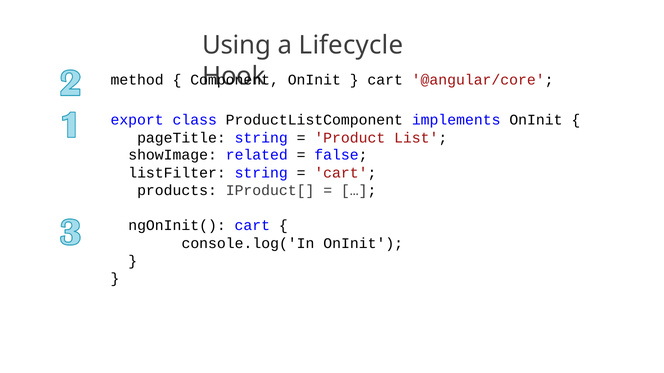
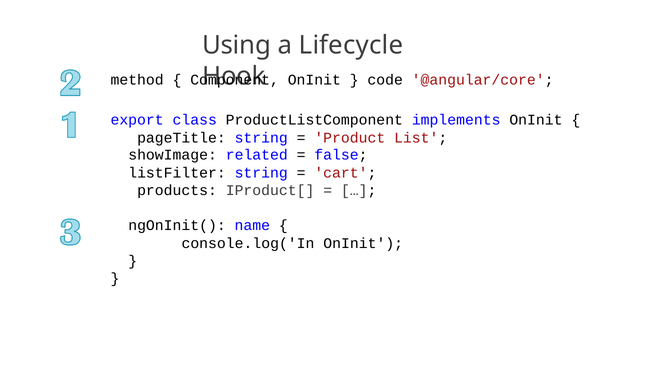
cart at (385, 80): cart -> code
ngOnInit( cart: cart -> name
